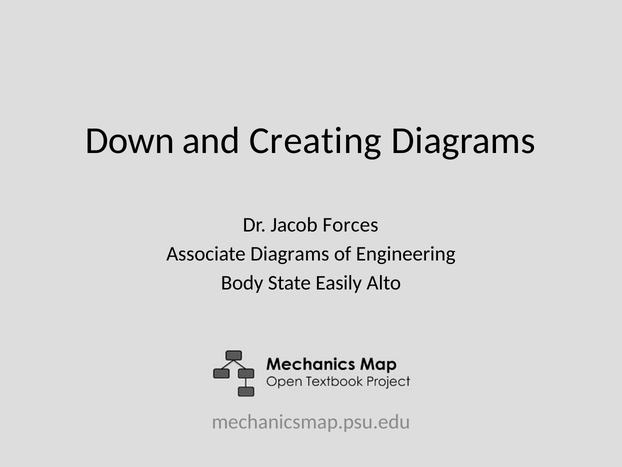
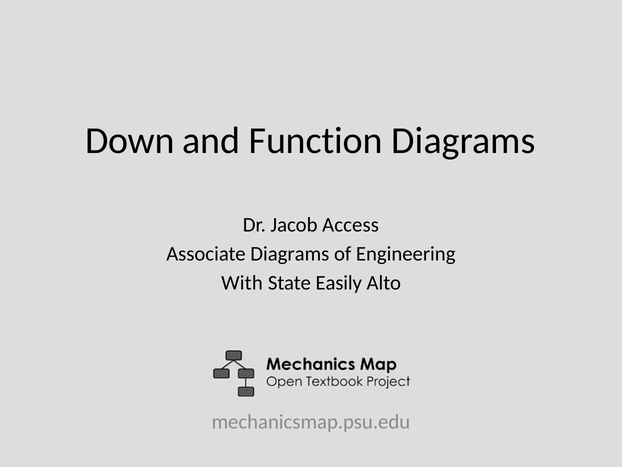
Creating: Creating -> Function
Forces: Forces -> Access
Body: Body -> With
